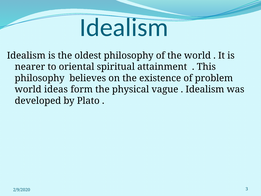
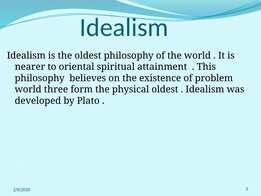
ideas: ideas -> three
physical vague: vague -> oldest
